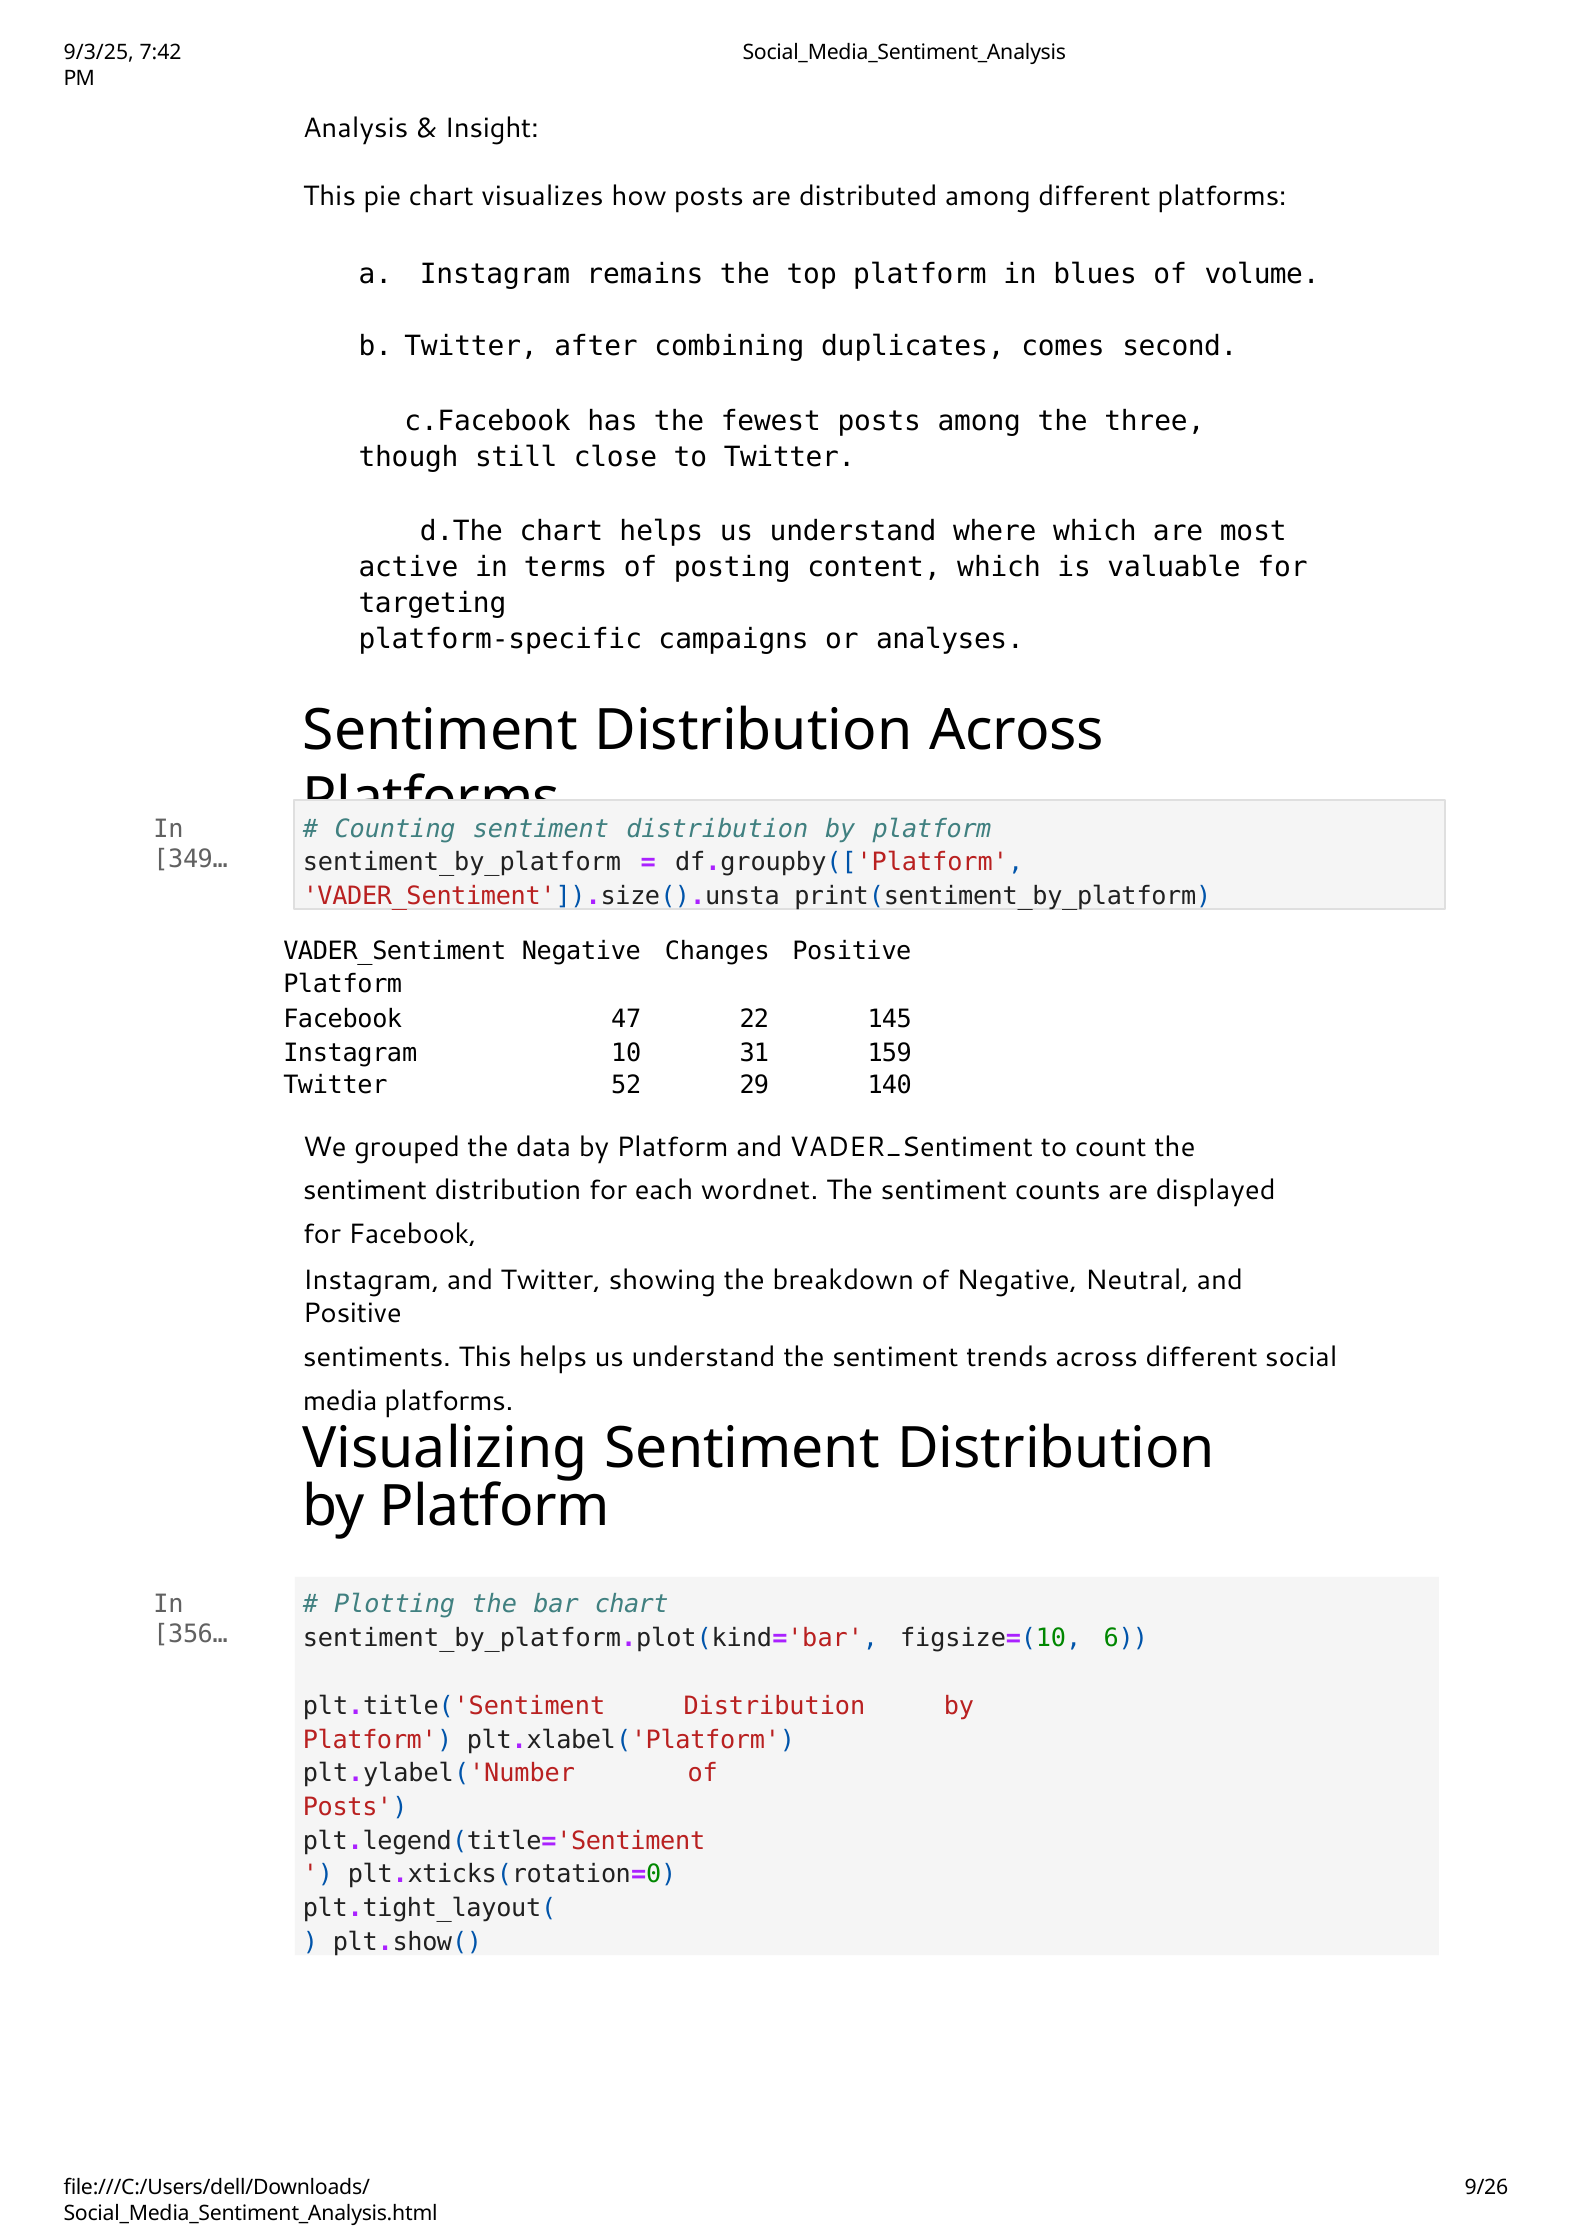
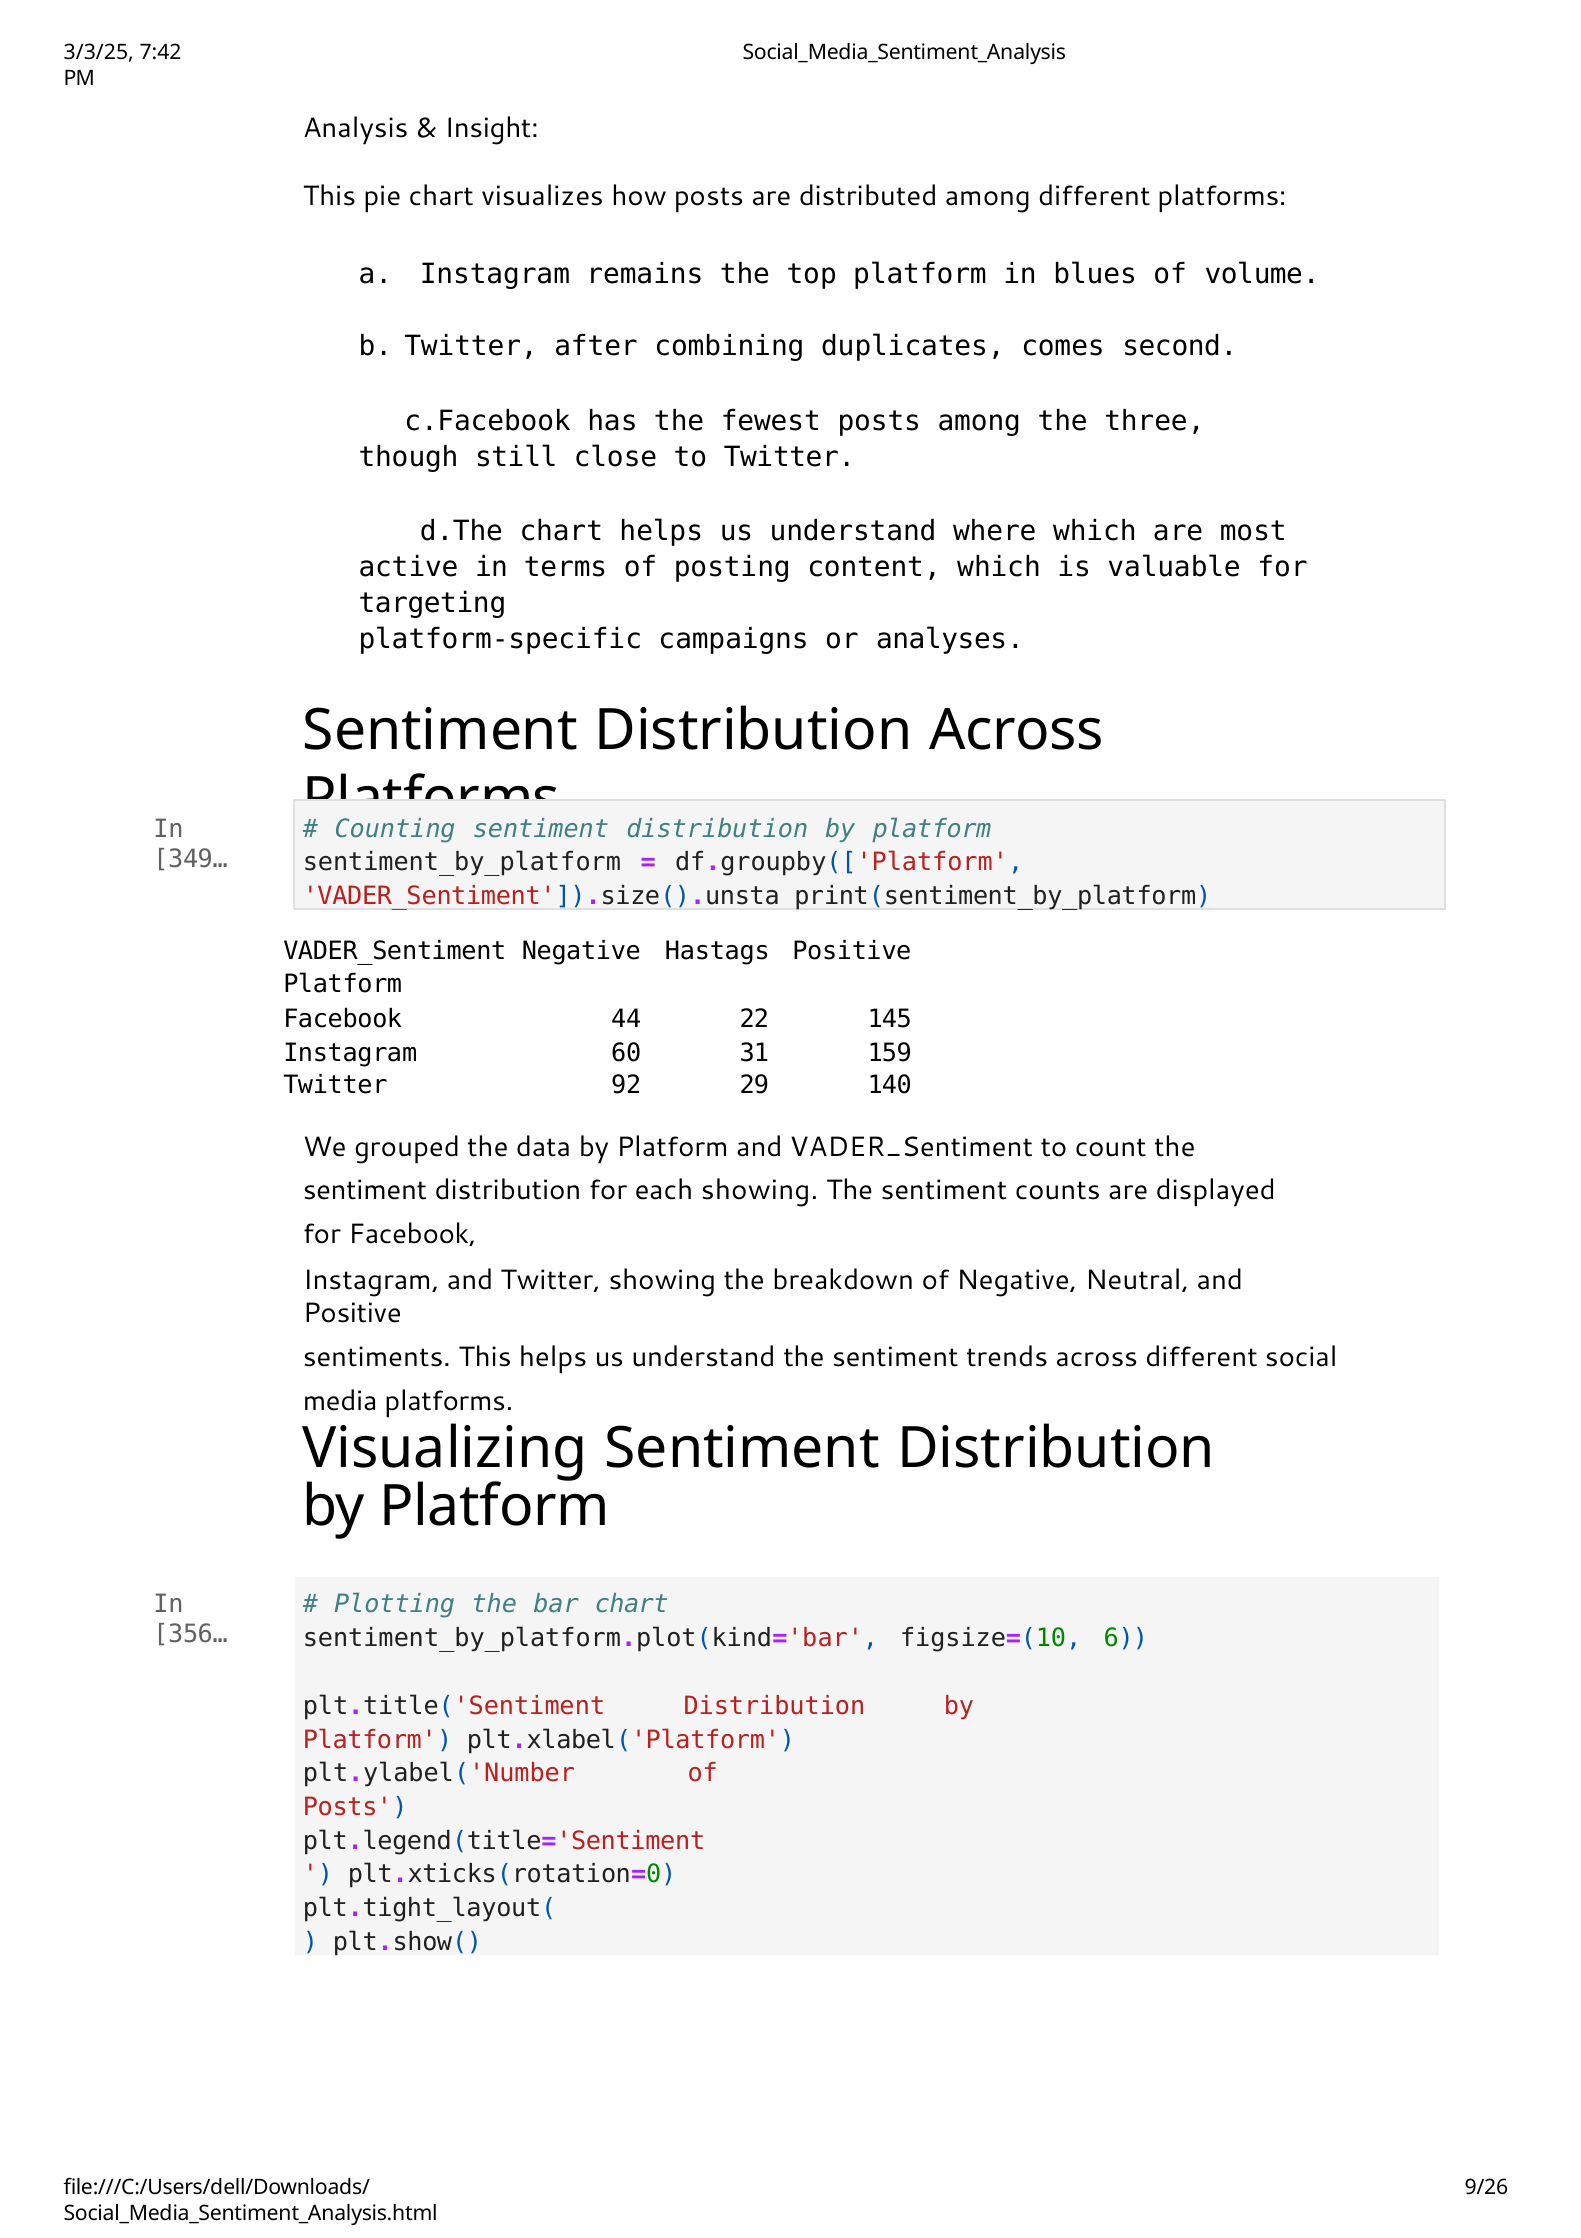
9/3/25: 9/3/25 -> 3/3/25
Changes: Changes -> Hastags
47: 47 -> 44
10: 10 -> 60
52: 52 -> 92
each wordnet: wordnet -> showing
